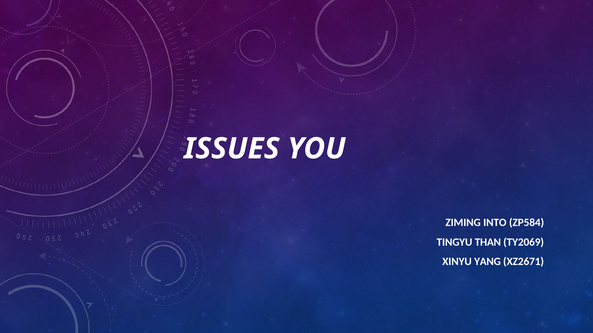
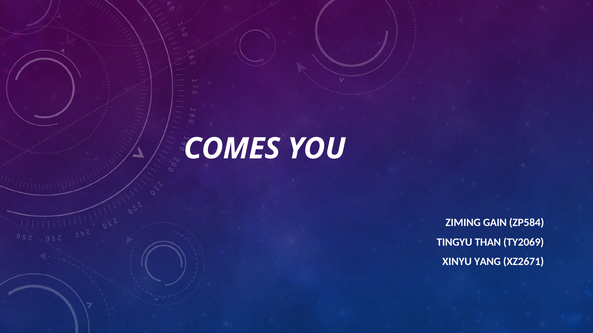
ISSUES: ISSUES -> COMES
INTO: INTO -> GAIN
